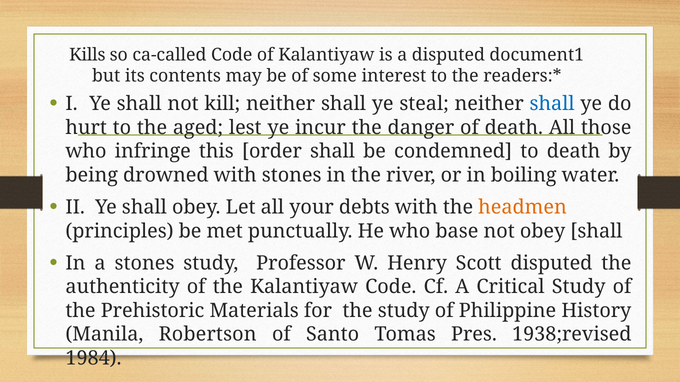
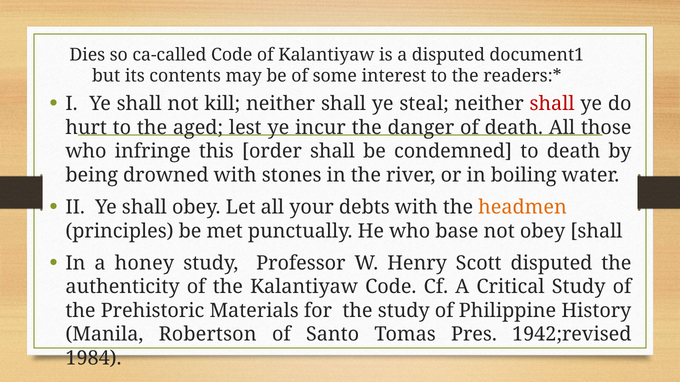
Kills: Kills -> Dies
shall at (552, 104) colour: blue -> red
a stones: stones -> honey
1938;revised: 1938;revised -> 1942;revised
